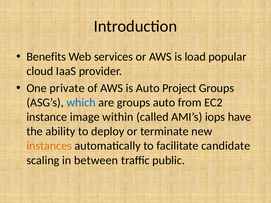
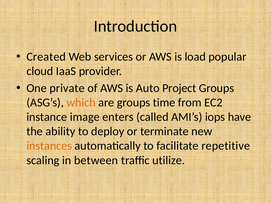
Benefits: Benefits -> Created
which colour: blue -> orange
groups auto: auto -> time
within: within -> enters
candidate: candidate -> repetitive
public: public -> utilize
